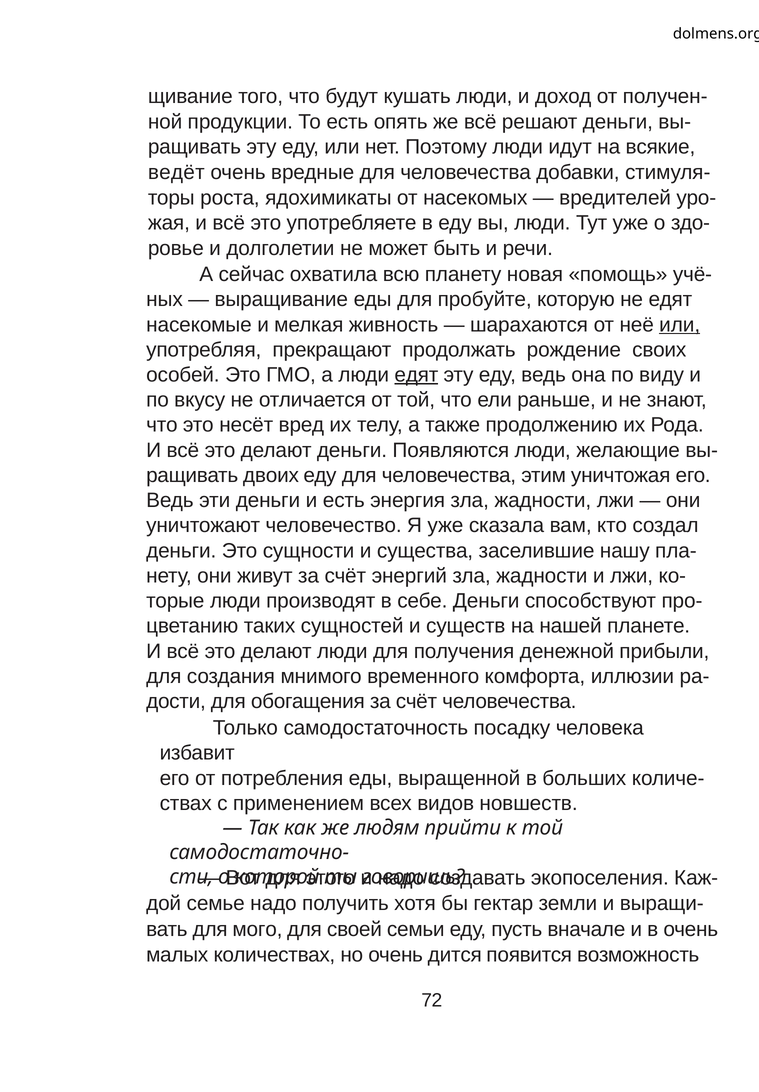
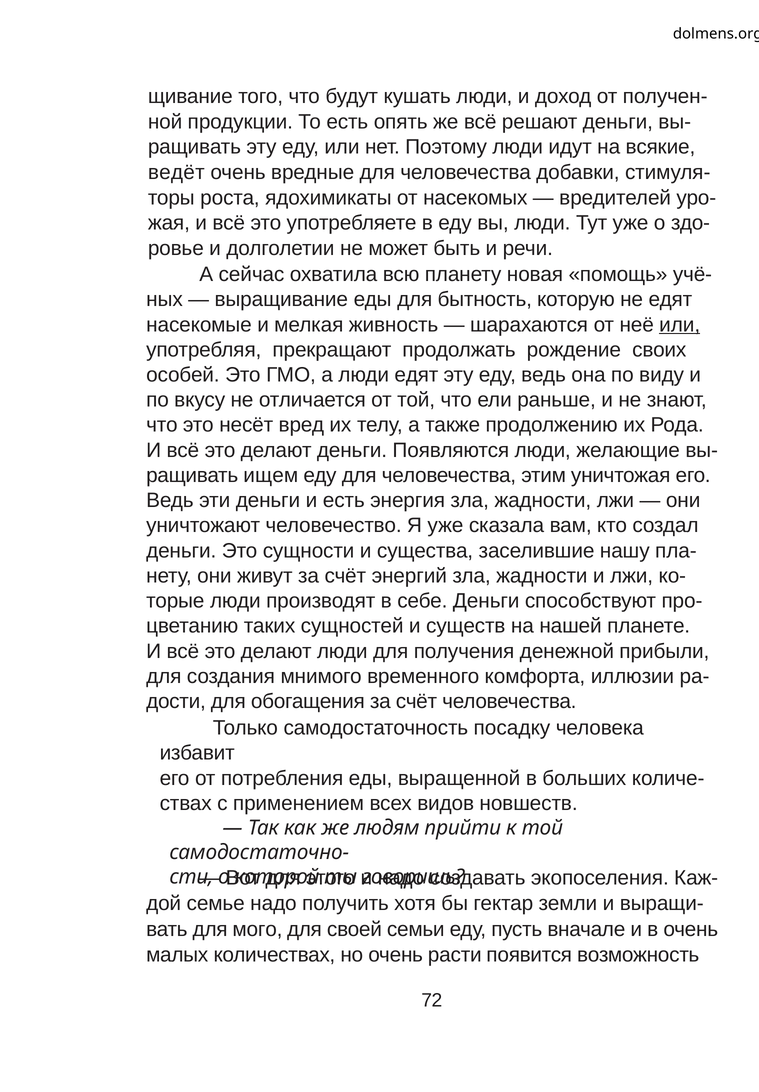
пробуйте: пробуйте -> бытность
едят at (416, 375) underline: present -> none
двоих: двоих -> ищем
дится: дится -> расти
